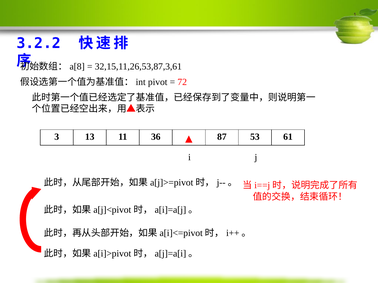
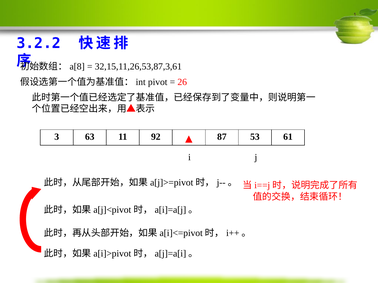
72: 72 -> 26
13: 13 -> 63
36: 36 -> 92
